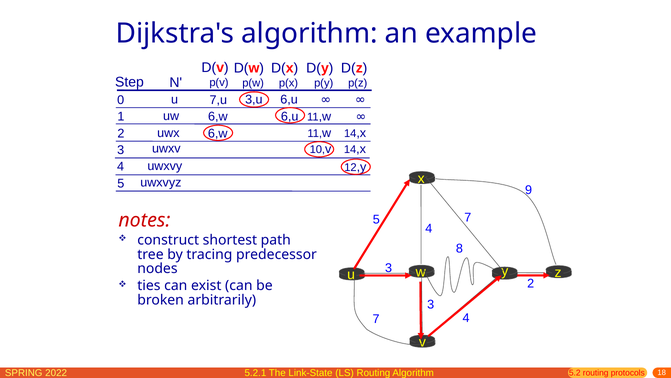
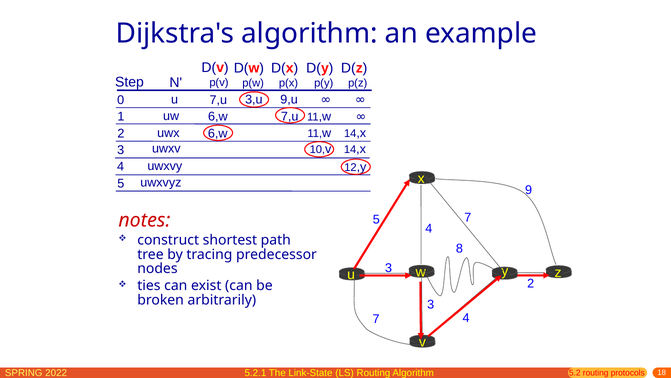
3,u 6,u: 6,u -> 9,u
6,w 6,u: 6,u -> 7,u
